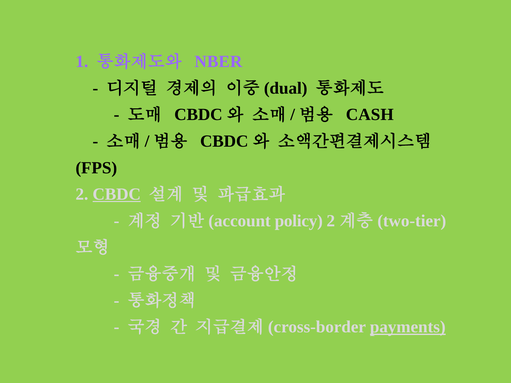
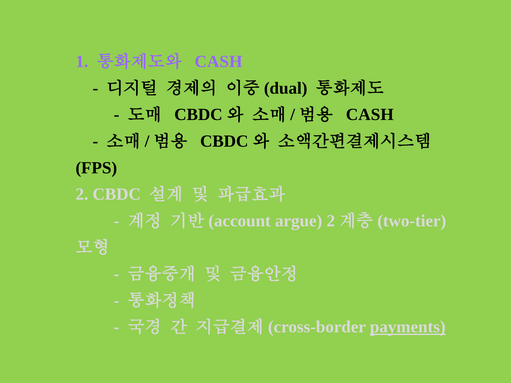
NBER at (218, 62): NBER -> CASH
CBDC underline: present -> none
policy: policy -> argue
